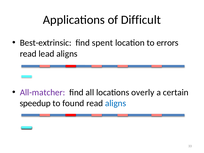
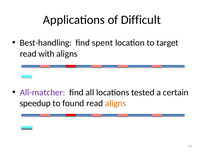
Best-extrinsic: Best-extrinsic -> Best-handling
errors: errors -> target
lead: lead -> with
overly: overly -> tested
aligns at (116, 103) colour: blue -> orange
